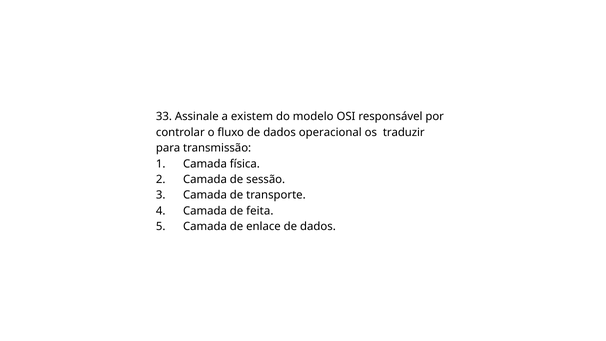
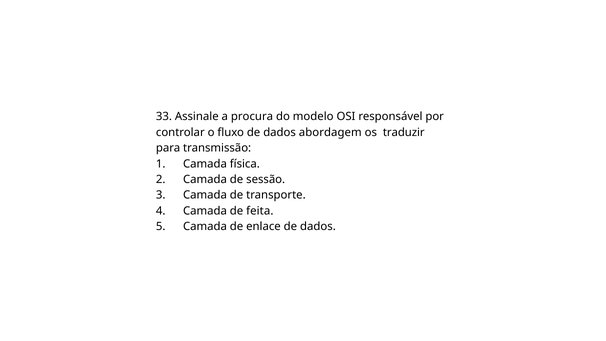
existem: existem -> procura
operacional: operacional -> abordagem
